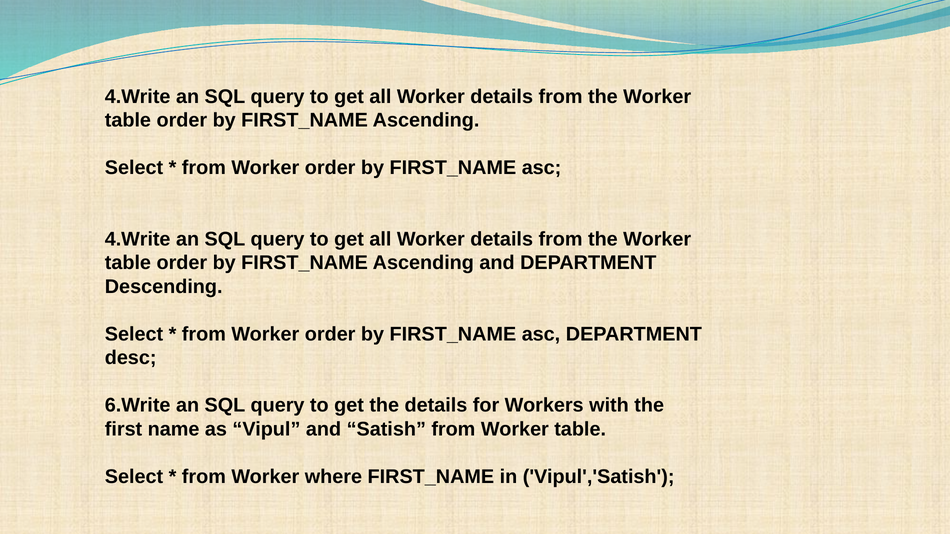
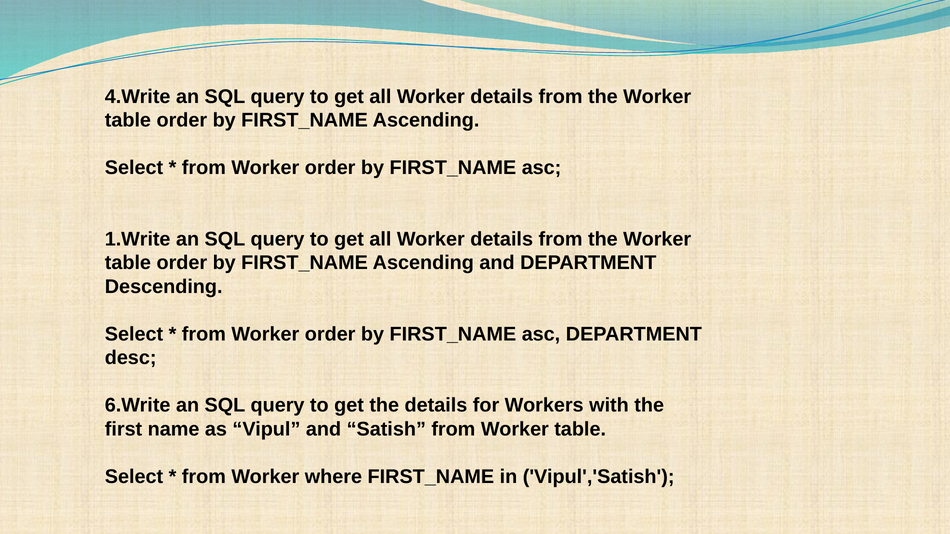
4.Write at (138, 239): 4.Write -> 1.Write
